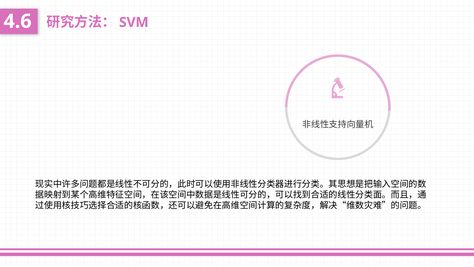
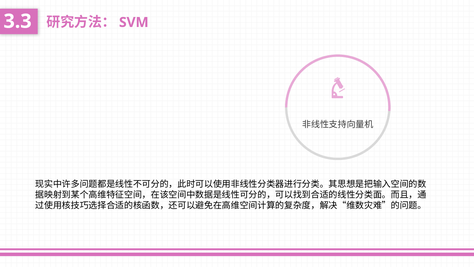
4.6: 4.6 -> 3.3
